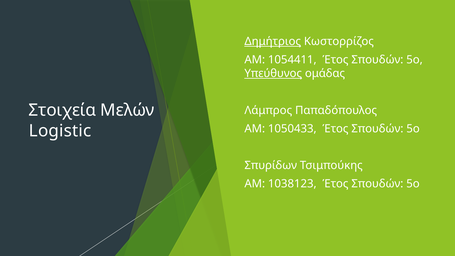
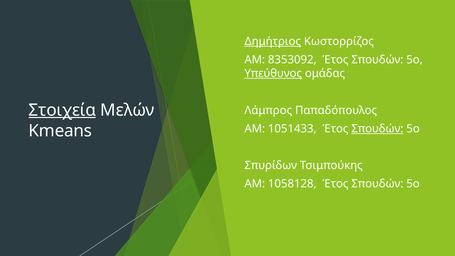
1054411: 1054411 -> 8353092
Στοιχεία underline: none -> present
1050433: 1050433 -> 1051433
Σπουδών at (377, 129) underline: none -> present
Logistic: Logistic -> Kmeans
1038123: 1038123 -> 1058128
